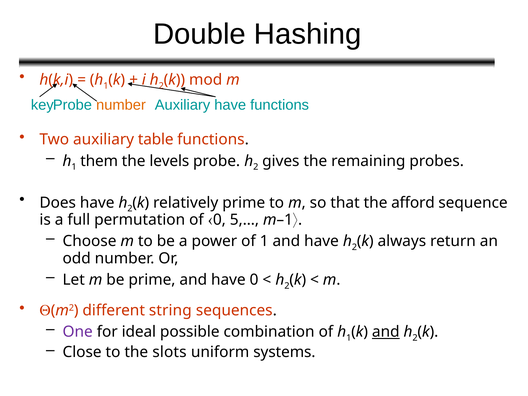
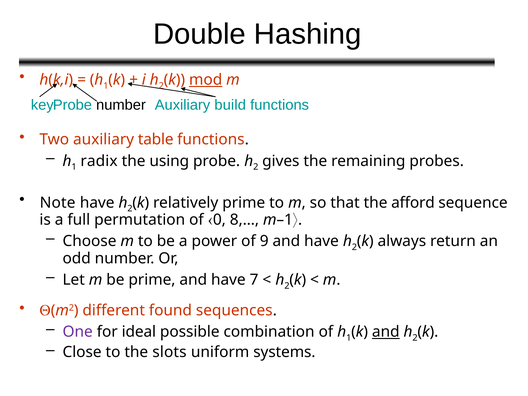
mod underline: none -> present
number at (121, 105) colour: orange -> black
Auxiliary have: have -> build
them: them -> radix
levels: levels -> using
Does: Does -> Note
5,…: 5,… -> 8,…
of 1: 1 -> 9
0: 0 -> 7
string: string -> found
